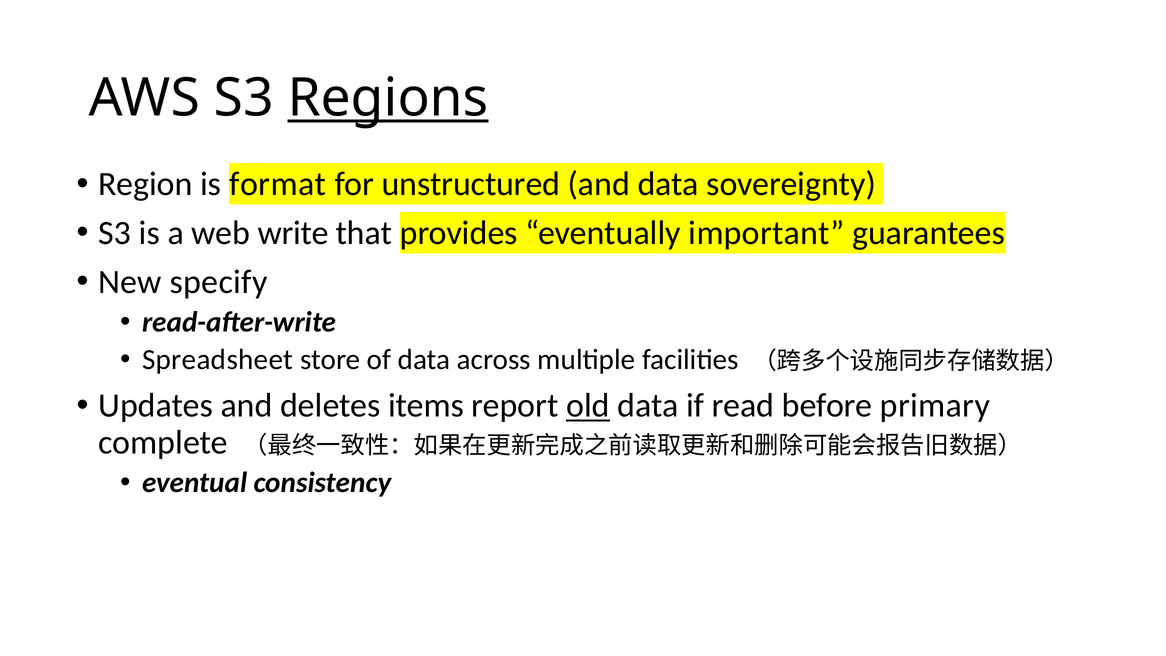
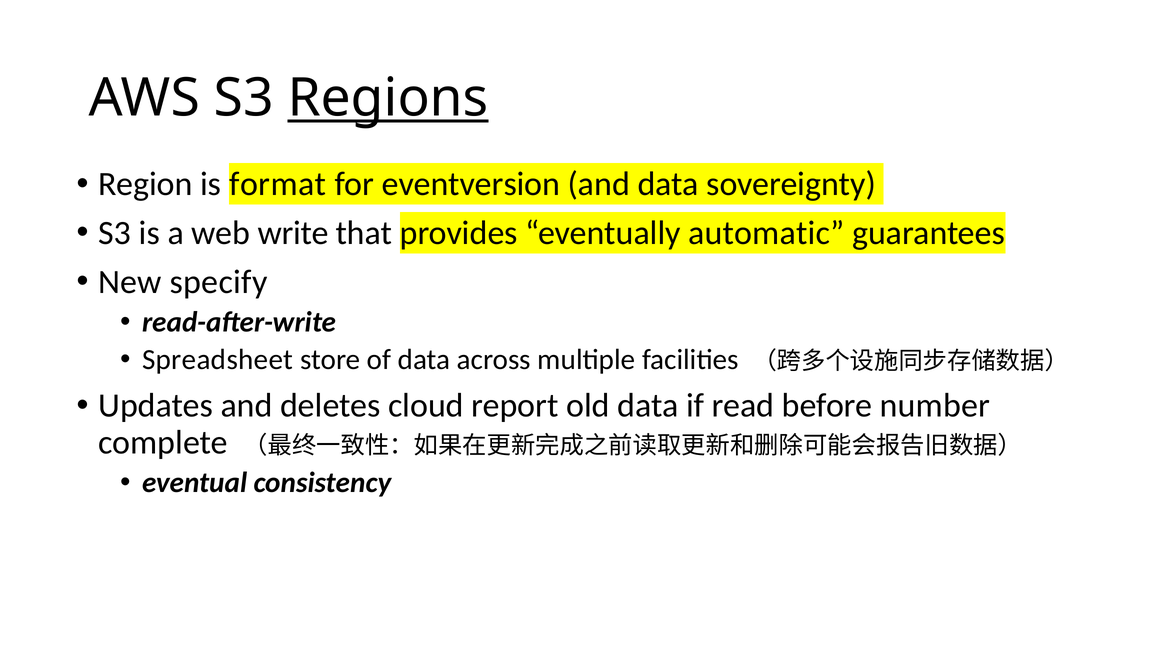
unstructured: unstructured -> eventversion
important: important -> automatic
items: items -> cloud
old underline: present -> none
primary: primary -> number
